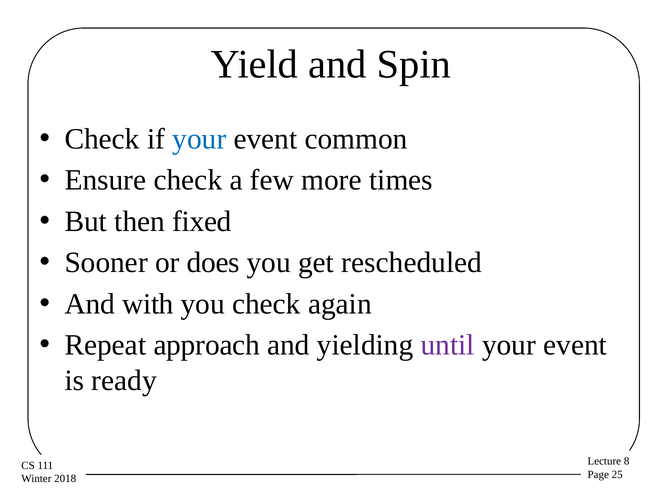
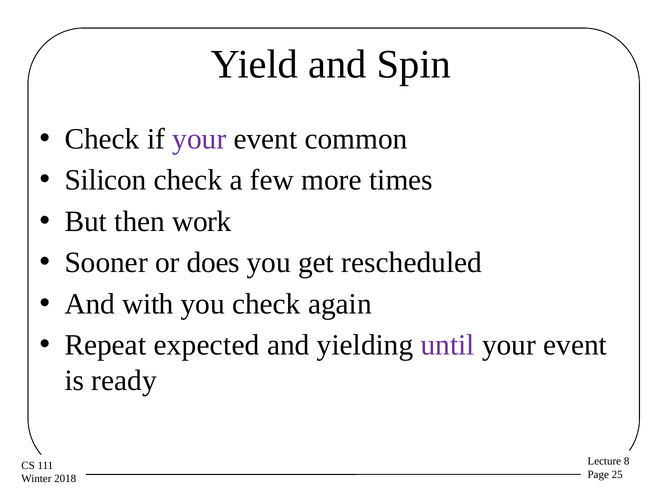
your at (199, 139) colour: blue -> purple
Ensure: Ensure -> Silicon
fixed: fixed -> work
approach: approach -> expected
